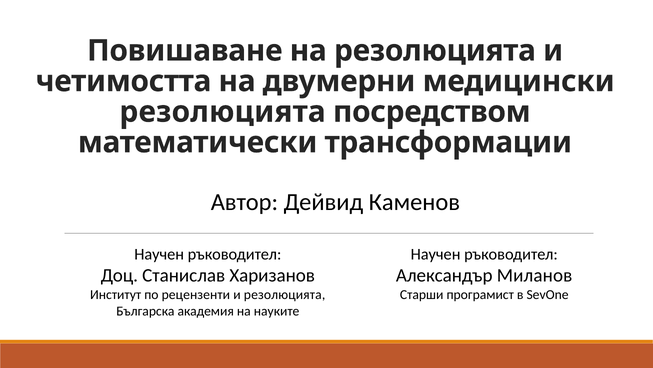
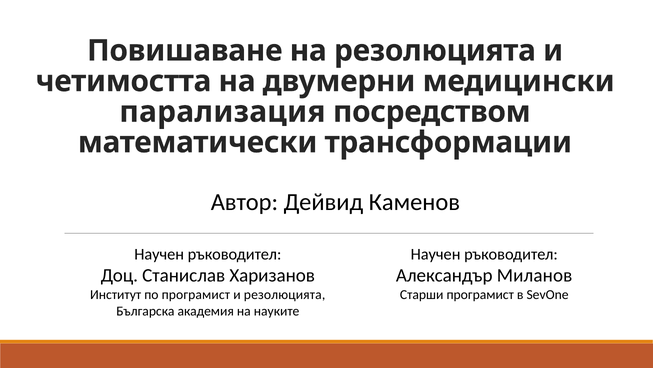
резолюцията at (223, 112): резолюцията -> парализация
по рецензенти: рецензенти -> програмист
